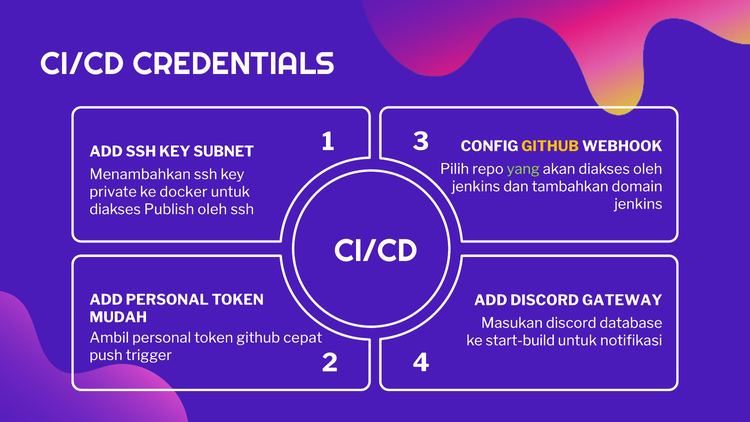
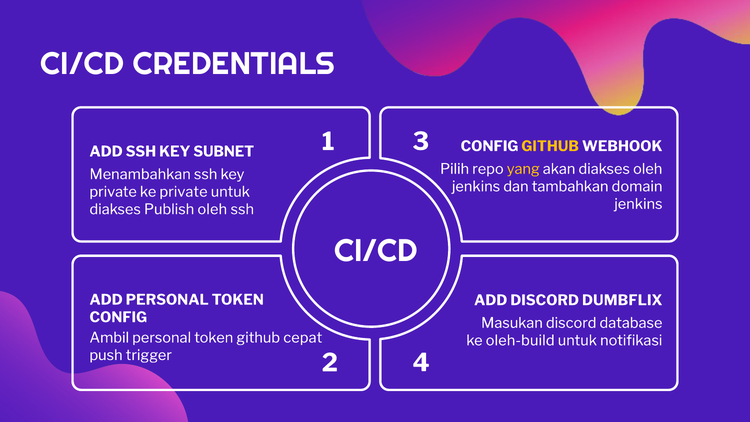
yang colour: light green -> yellow
ke docker: docker -> private
GATEWAY: GATEWAY -> DUMBFLIX
MUDAH at (118, 317): MUDAH -> CONFIG
start-build: start-build -> oleh-build
